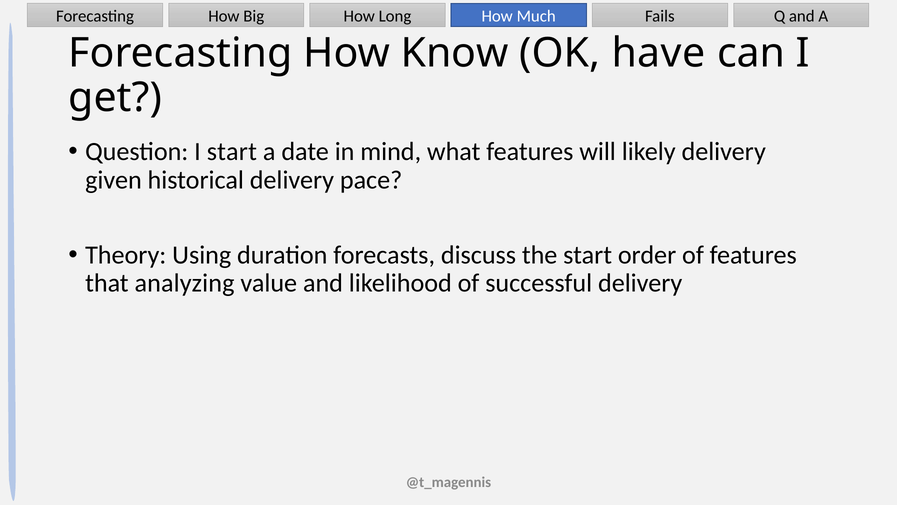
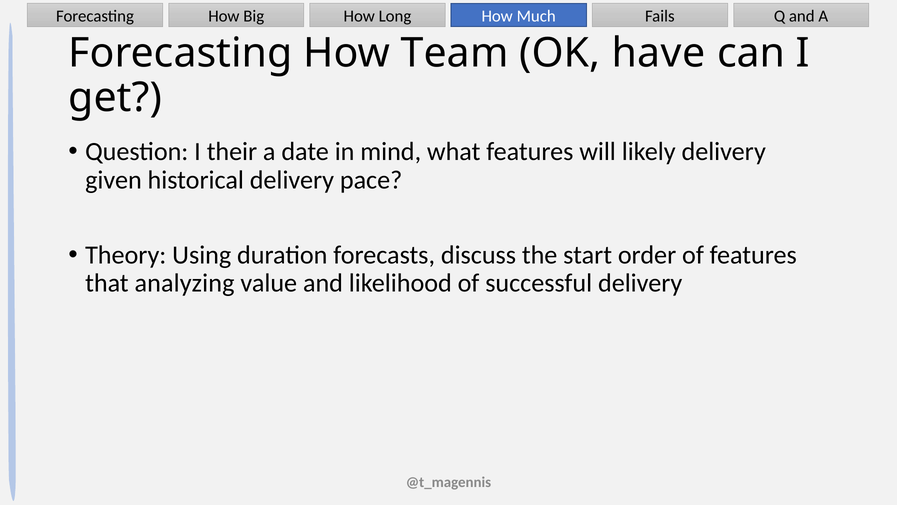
Know: Know -> Team
I start: start -> their
